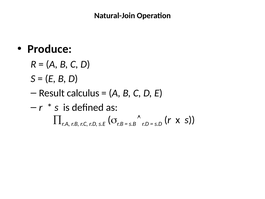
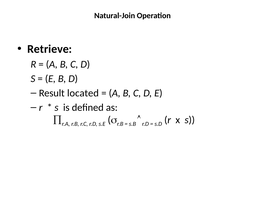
Produce: Produce -> Retrieve
calculus: calculus -> located
